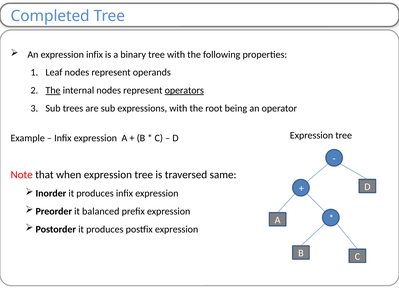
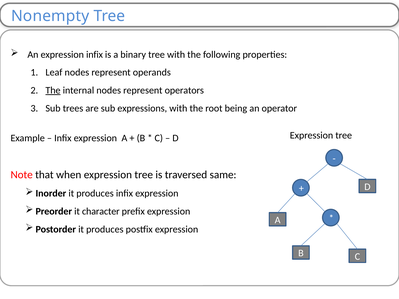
Completed: Completed -> Nonempty
operators underline: present -> none
balanced: balanced -> character
